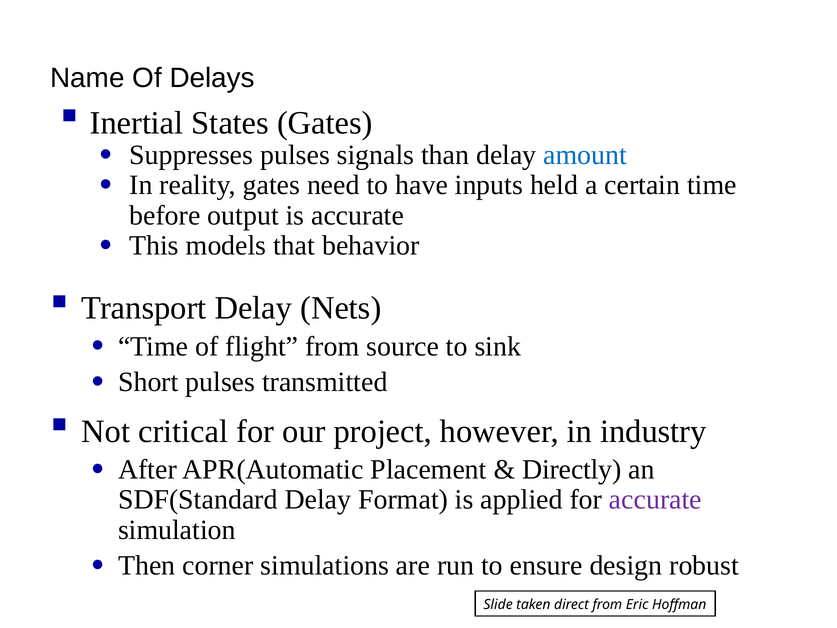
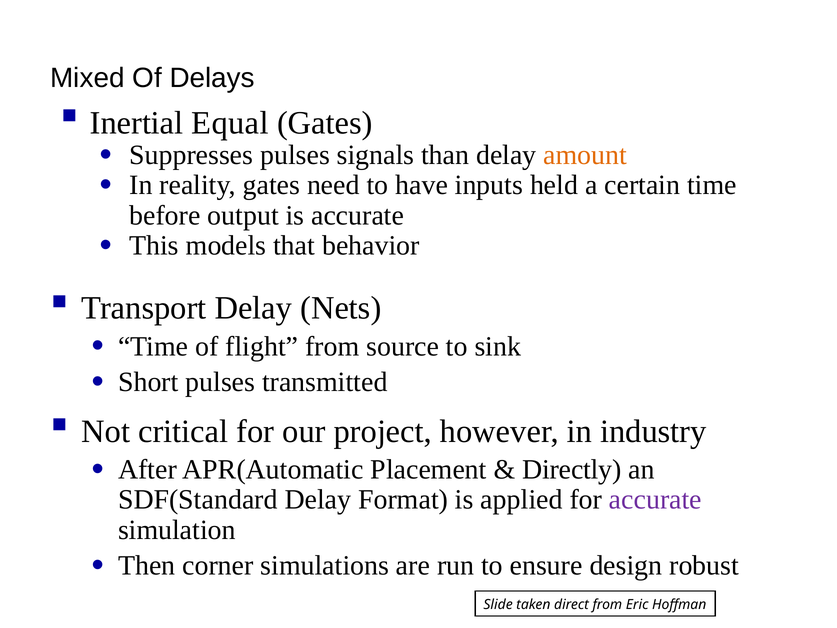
Name: Name -> Mixed
States: States -> Equal
amount colour: blue -> orange
